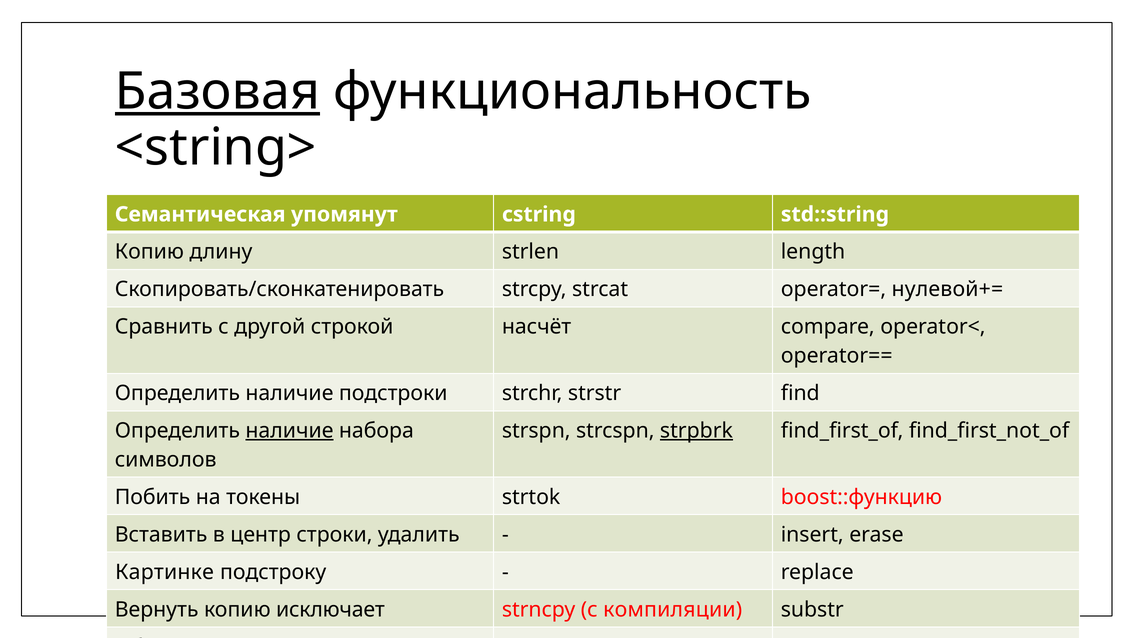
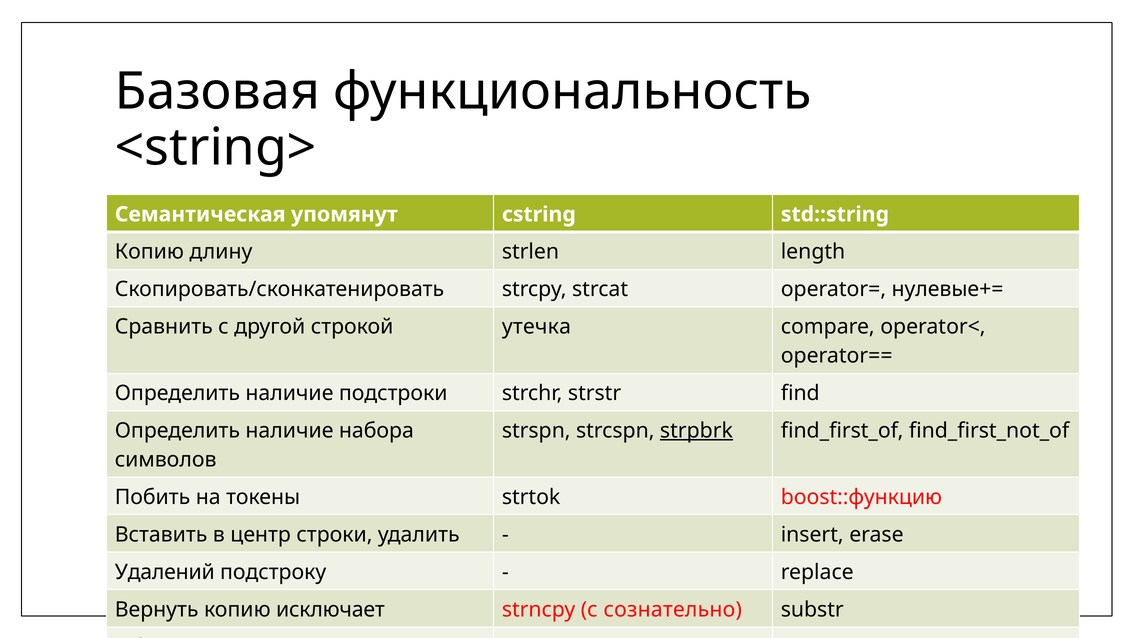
Базовая underline: present -> none
нулевой+=: нулевой+= -> нулевые+=
насчёт: насчёт -> утечка
наличие at (289, 431) underline: present -> none
Картинке: Картинке -> Удалений
компиляции: компиляции -> сознательно
